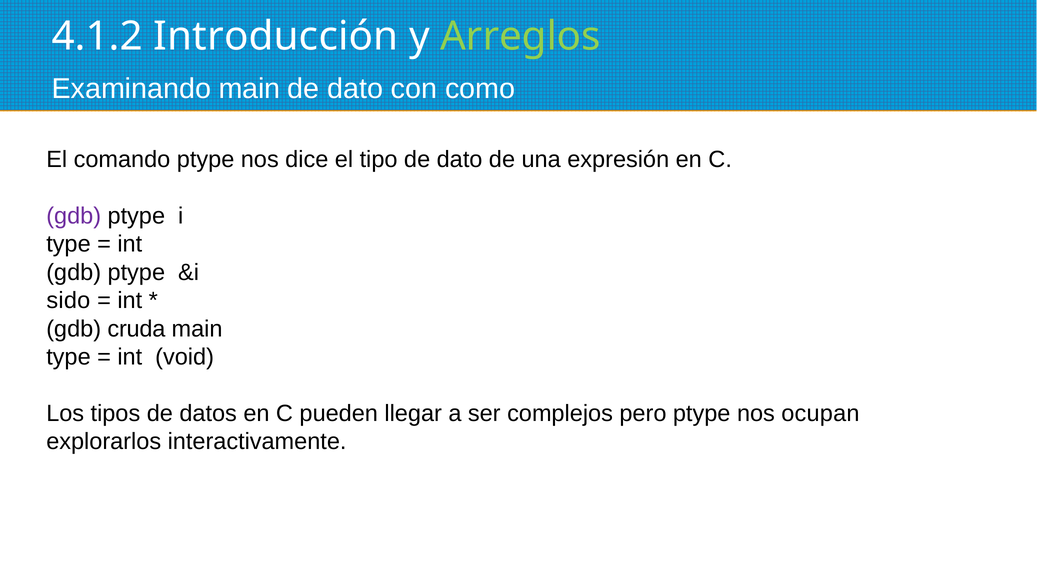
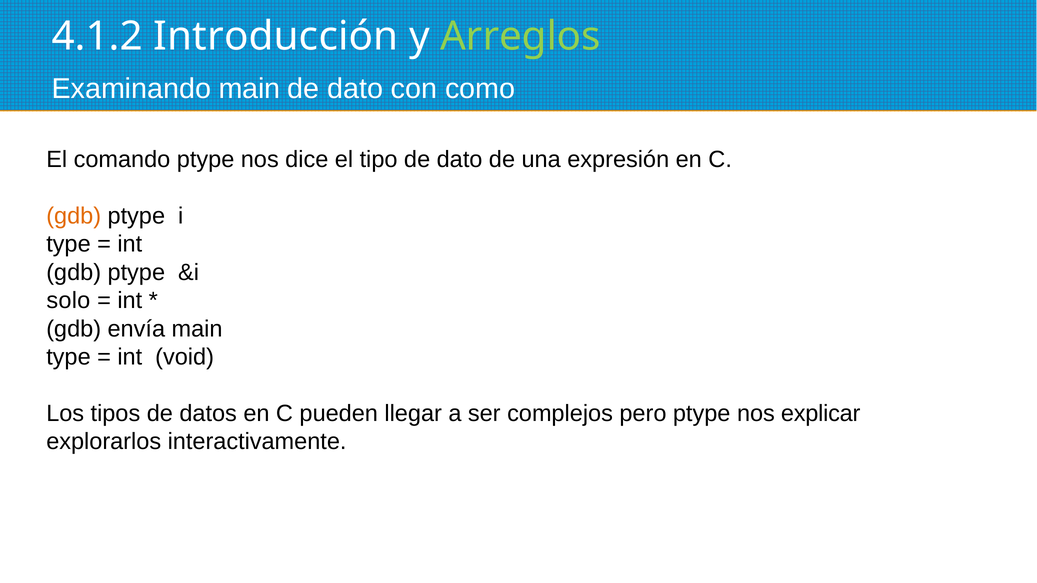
gdb at (74, 216) colour: purple -> orange
sido: sido -> solo
cruda: cruda -> envía
ocupan: ocupan -> explicar
